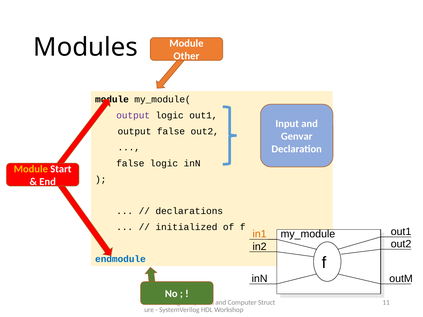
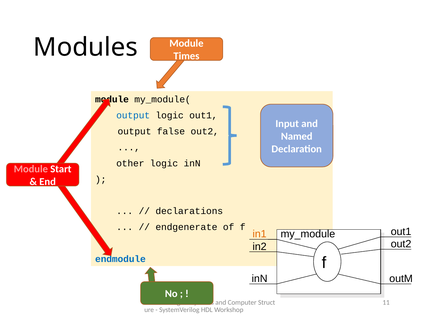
Other: Other -> Times
output at (133, 116) colour: purple -> blue
Genvar: Genvar -> Named
false at (130, 163): false -> other
Module at (31, 169) colour: yellow -> pink
initialized: initialized -> endgenerate
